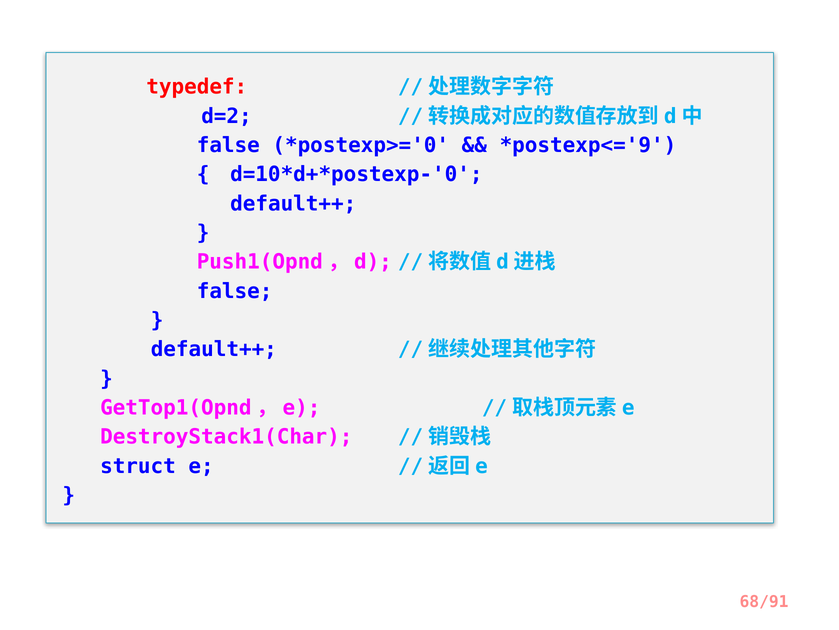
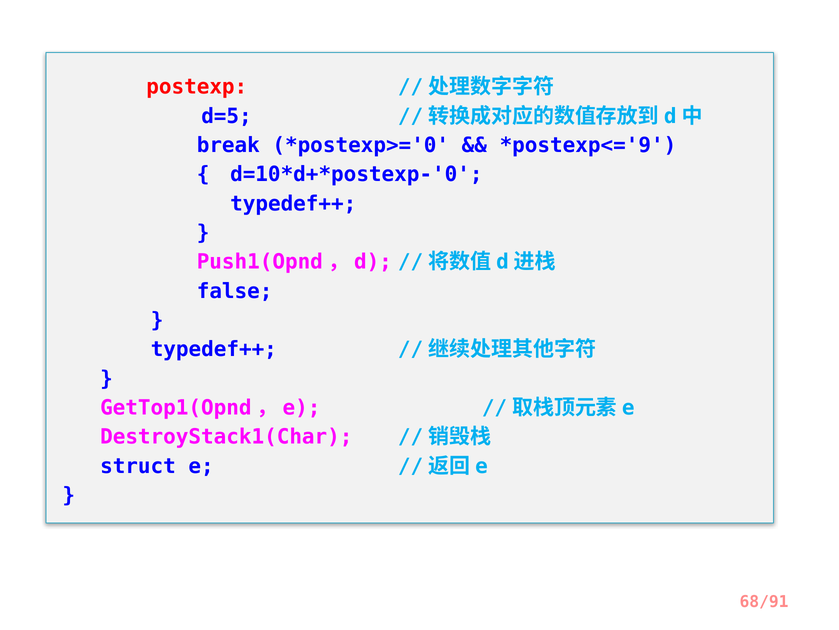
typedef: typedef -> postexp
d=2: d=2 -> d=5
false at (228, 145): false -> break
default++ at (293, 203): default++ -> typedef++
default++ at (214, 349): default++ -> typedef++
